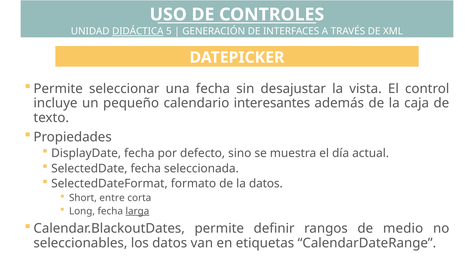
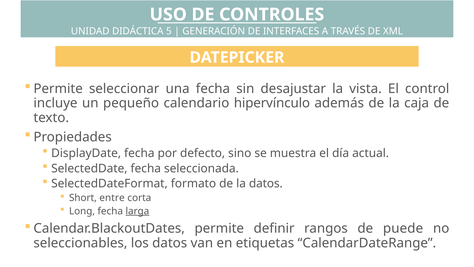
DIDÁCTICA underline: present -> none
interesantes: interesantes -> hipervínculo
medio: medio -> puede
